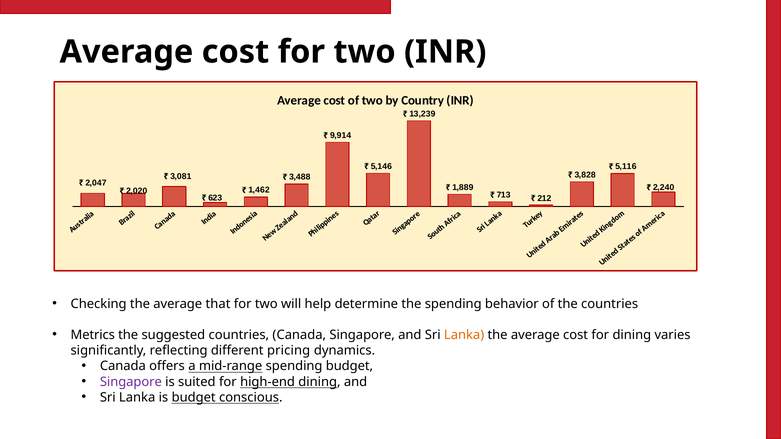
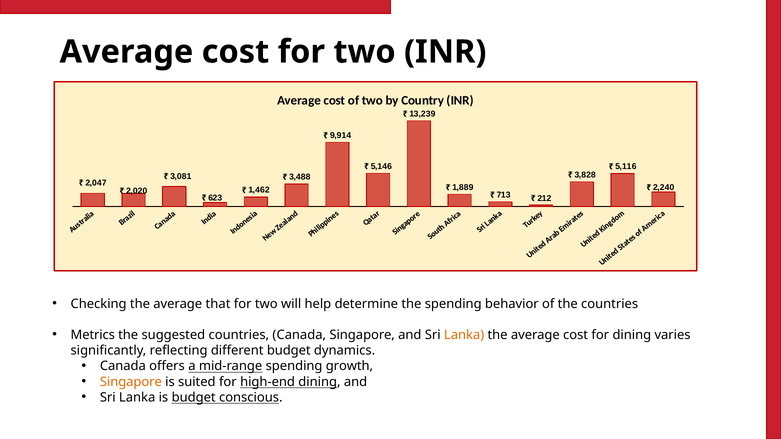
different pricing: pricing -> budget
spending budget: budget -> growth
Singapore at (131, 382) colour: purple -> orange
